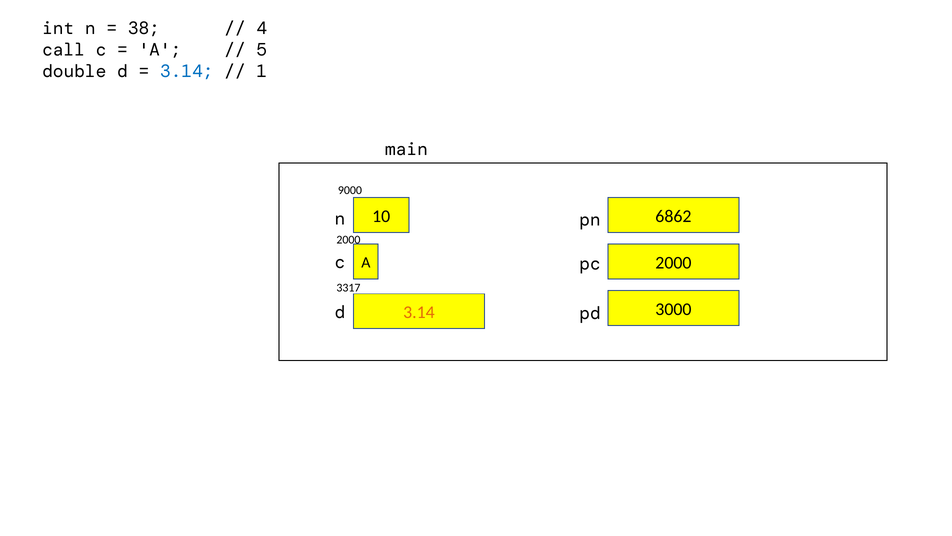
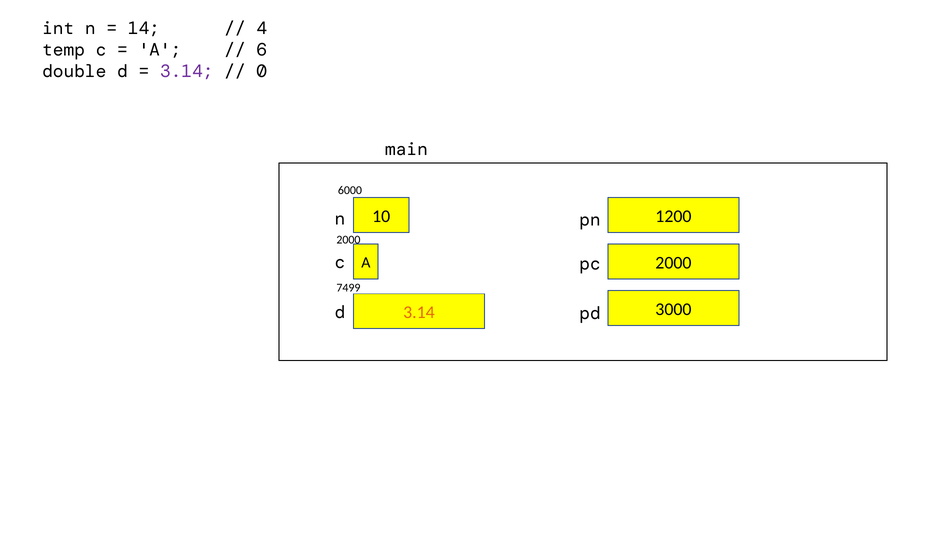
38: 38 -> 14
call: call -> temp
5: 5 -> 6
3.14 at (187, 71) colour: blue -> purple
1: 1 -> 0
9000: 9000 -> 6000
6862: 6862 -> 1200
3317: 3317 -> 7499
